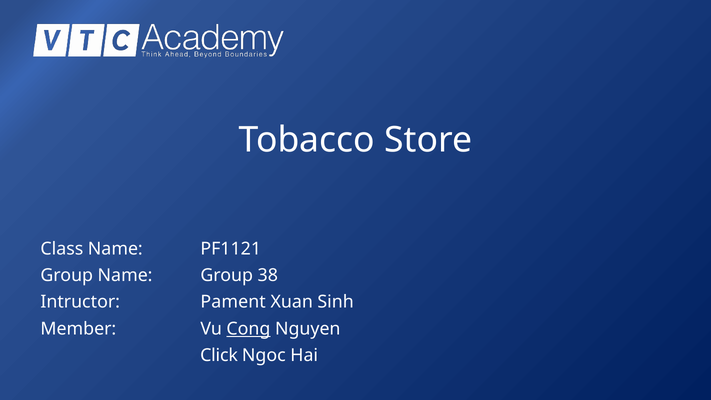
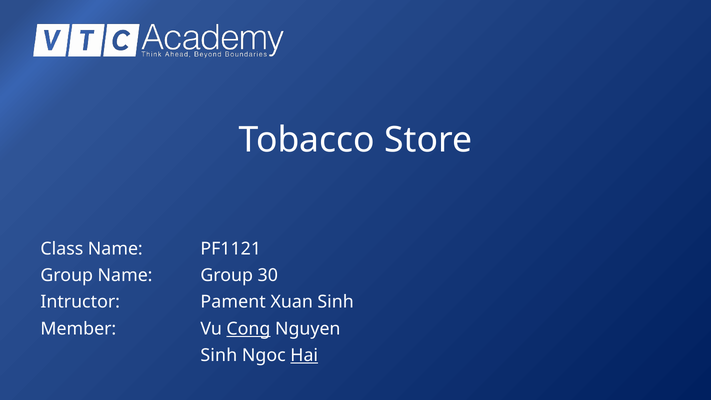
38: 38 -> 30
Click at (219, 355): Click -> Sinh
Hai underline: none -> present
